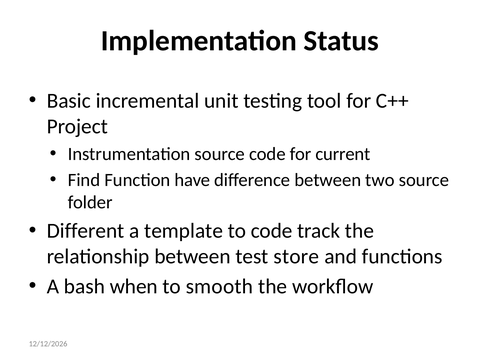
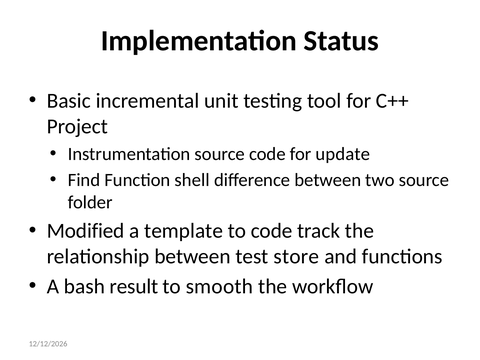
current: current -> update
have: have -> shell
Different: Different -> Modified
when: when -> result
